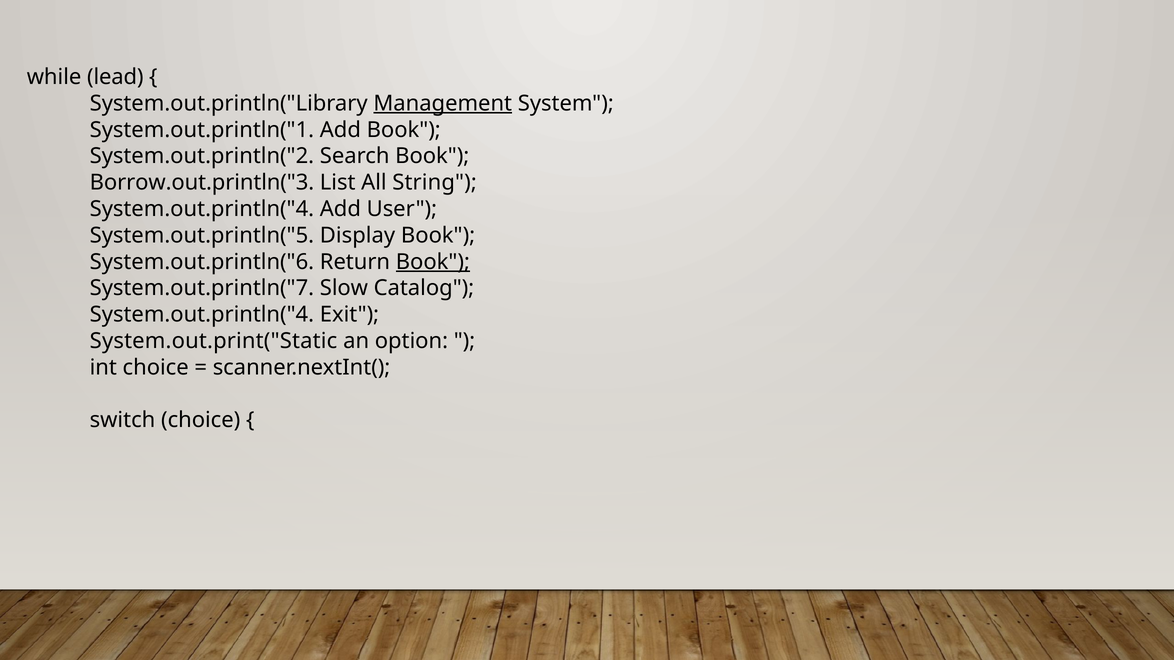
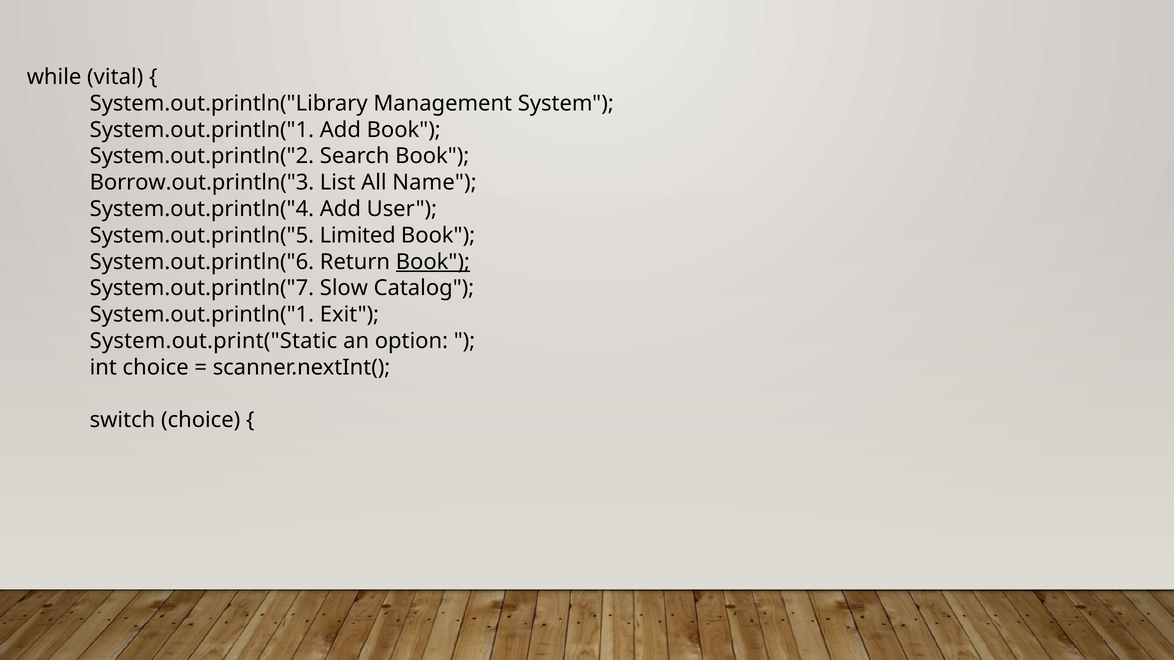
lead: lead -> vital
Management underline: present -> none
String: String -> Name
Display: Display -> Limited
System.out.println("4 at (202, 315): System.out.println("4 -> System.out.println("1
